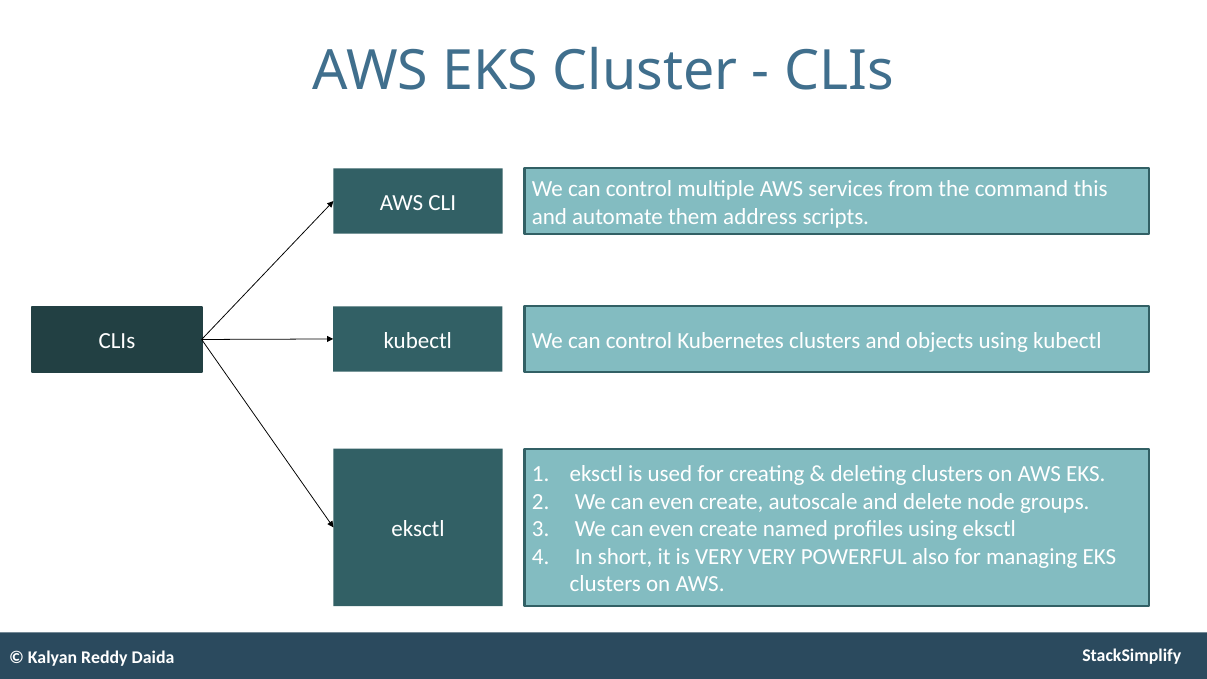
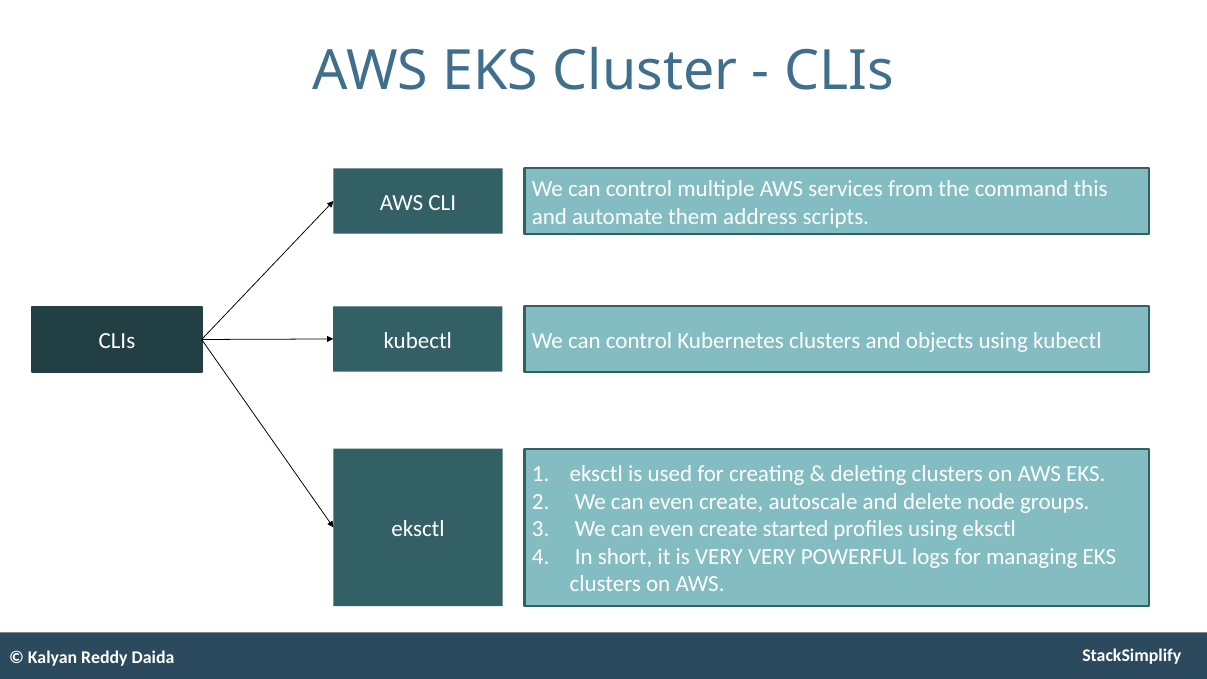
named: named -> started
also: also -> logs
